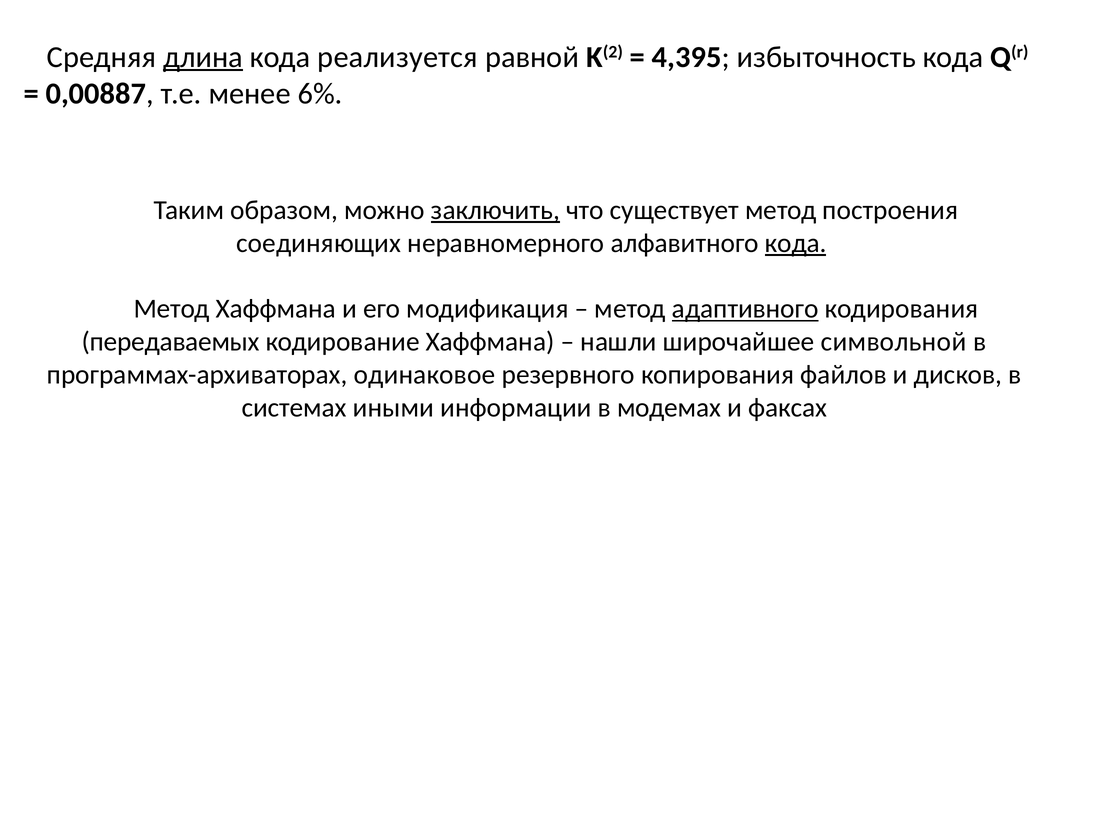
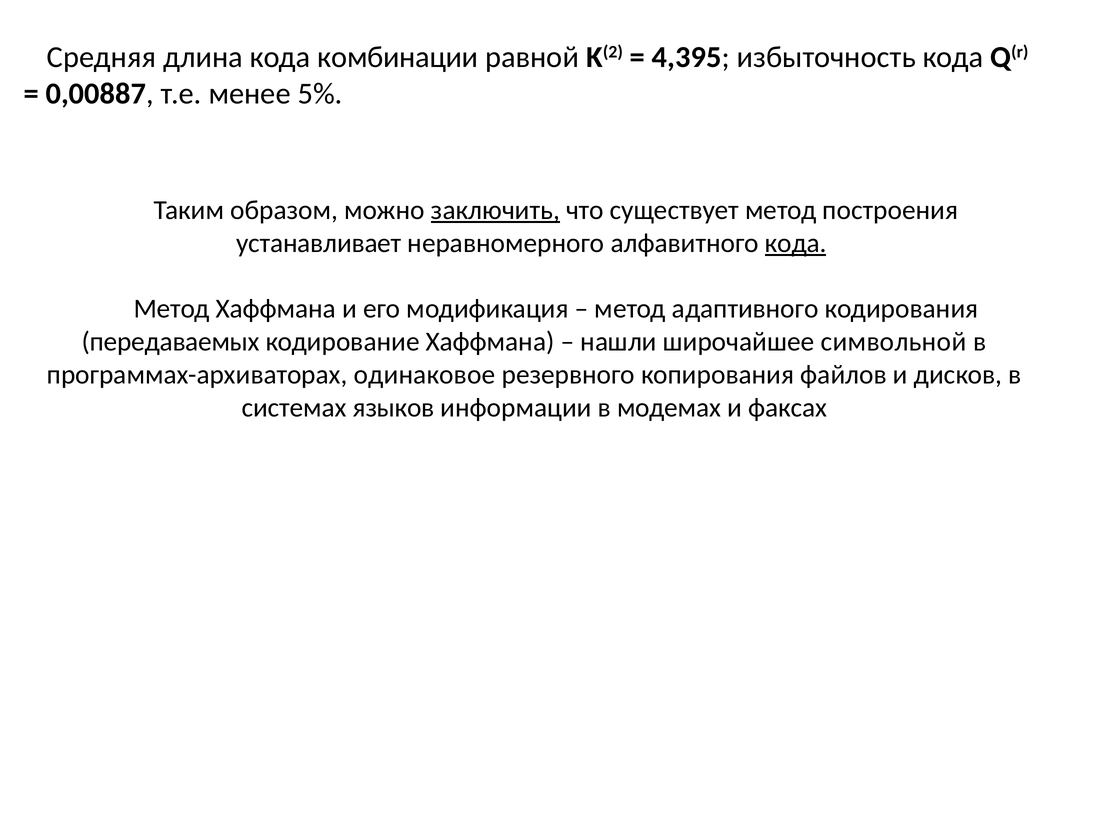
длина underline: present -> none
реализуется: реализуется -> комбинации
6%: 6% -> 5%
соединяющих: соединяющих -> устанавливает
адаптивного underline: present -> none
иными: иными -> языков
